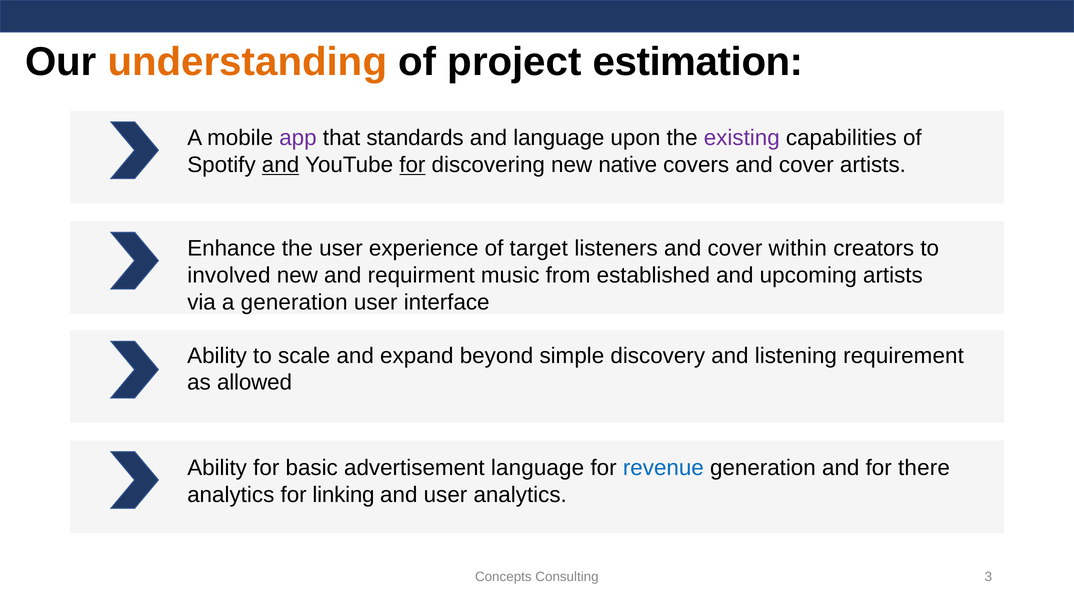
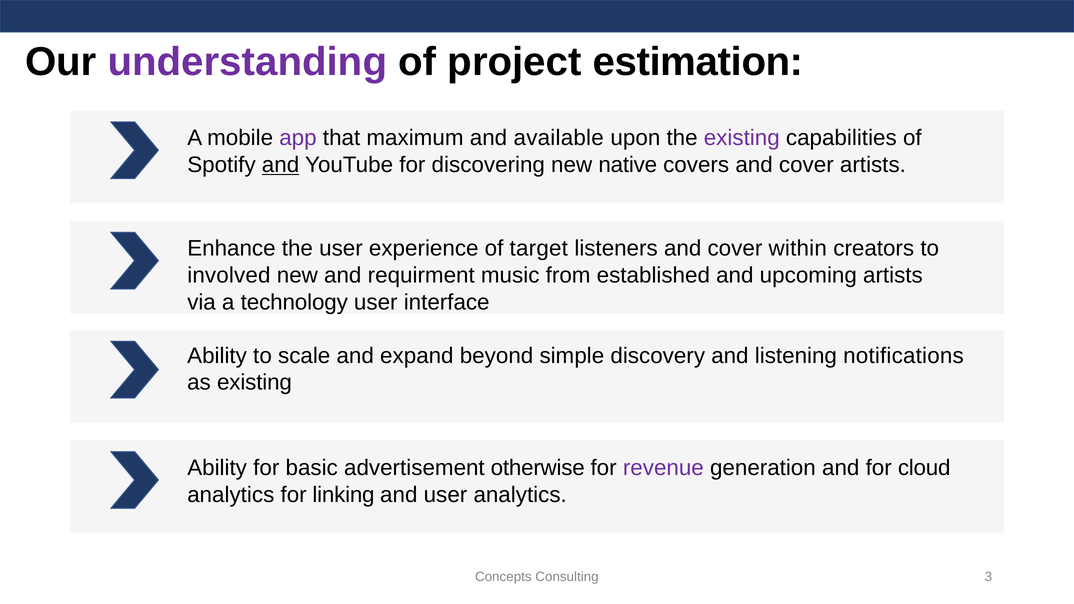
understanding colour: orange -> purple
standards: standards -> maximum
and language: language -> available
for at (412, 165) underline: present -> none
a generation: generation -> technology
requirement: requirement -> notifications
as allowed: allowed -> existing
advertisement language: language -> otherwise
revenue colour: blue -> purple
there: there -> cloud
